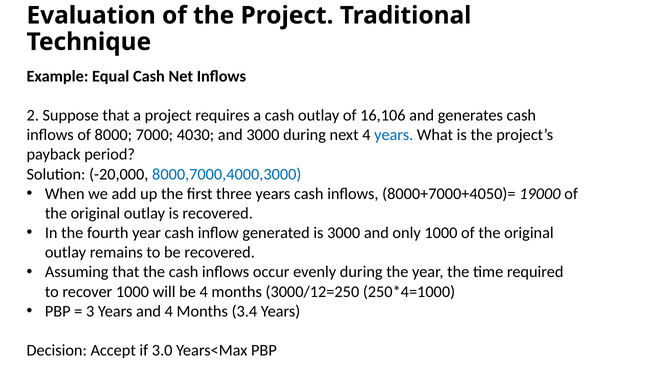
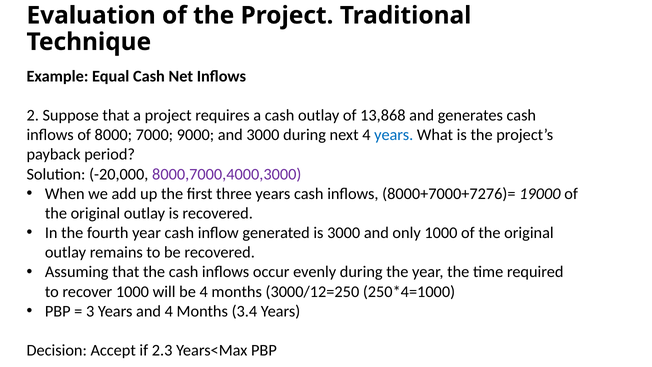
16,106: 16,106 -> 13,868
4030: 4030 -> 9000
8000,7000,4000,3000 colour: blue -> purple
8000+7000+4050)=: 8000+7000+4050)= -> 8000+7000+7276)=
3.0: 3.0 -> 2.3
